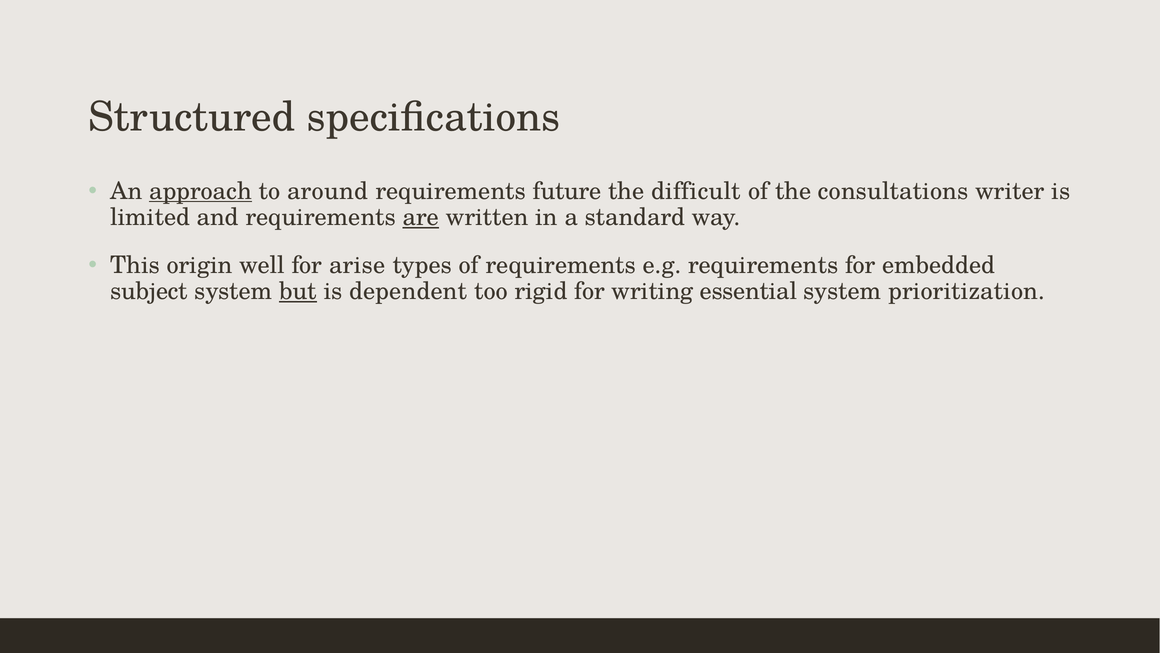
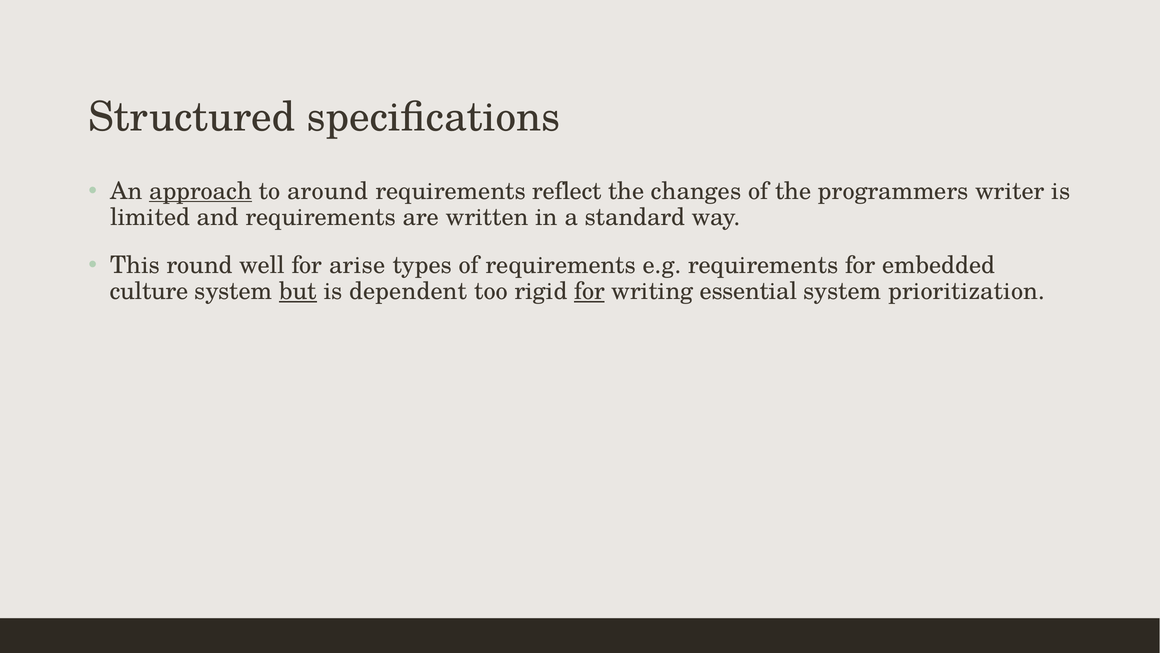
future: future -> reflect
difficult: difficult -> changes
consultations: consultations -> programmers
are underline: present -> none
origin: origin -> round
subject: subject -> culture
for at (589, 291) underline: none -> present
